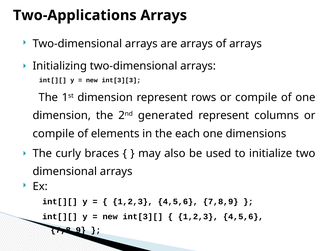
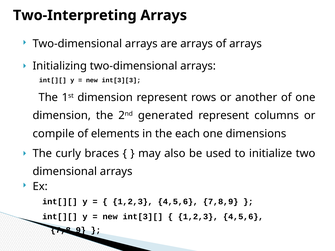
Two-Applications: Two-Applications -> Two-Interpreting
rows or compile: compile -> another
